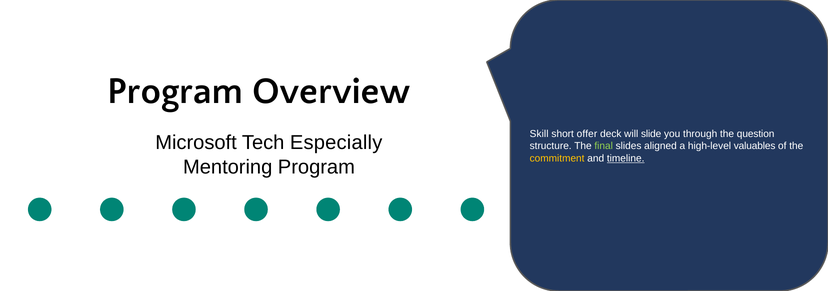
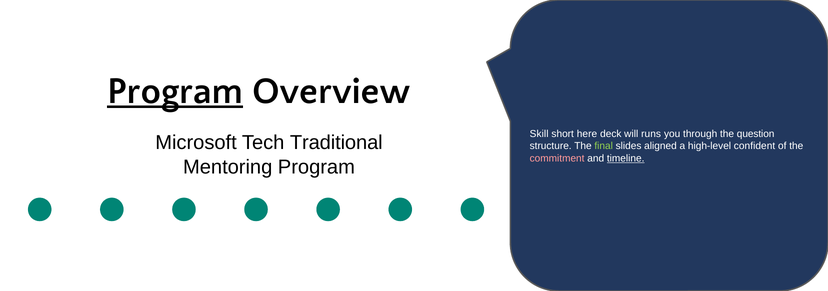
Program at (175, 91) underline: none -> present
offer: offer -> here
slide: slide -> runs
Especially: Especially -> Traditional
valuables: valuables -> confident
commitment colour: yellow -> pink
